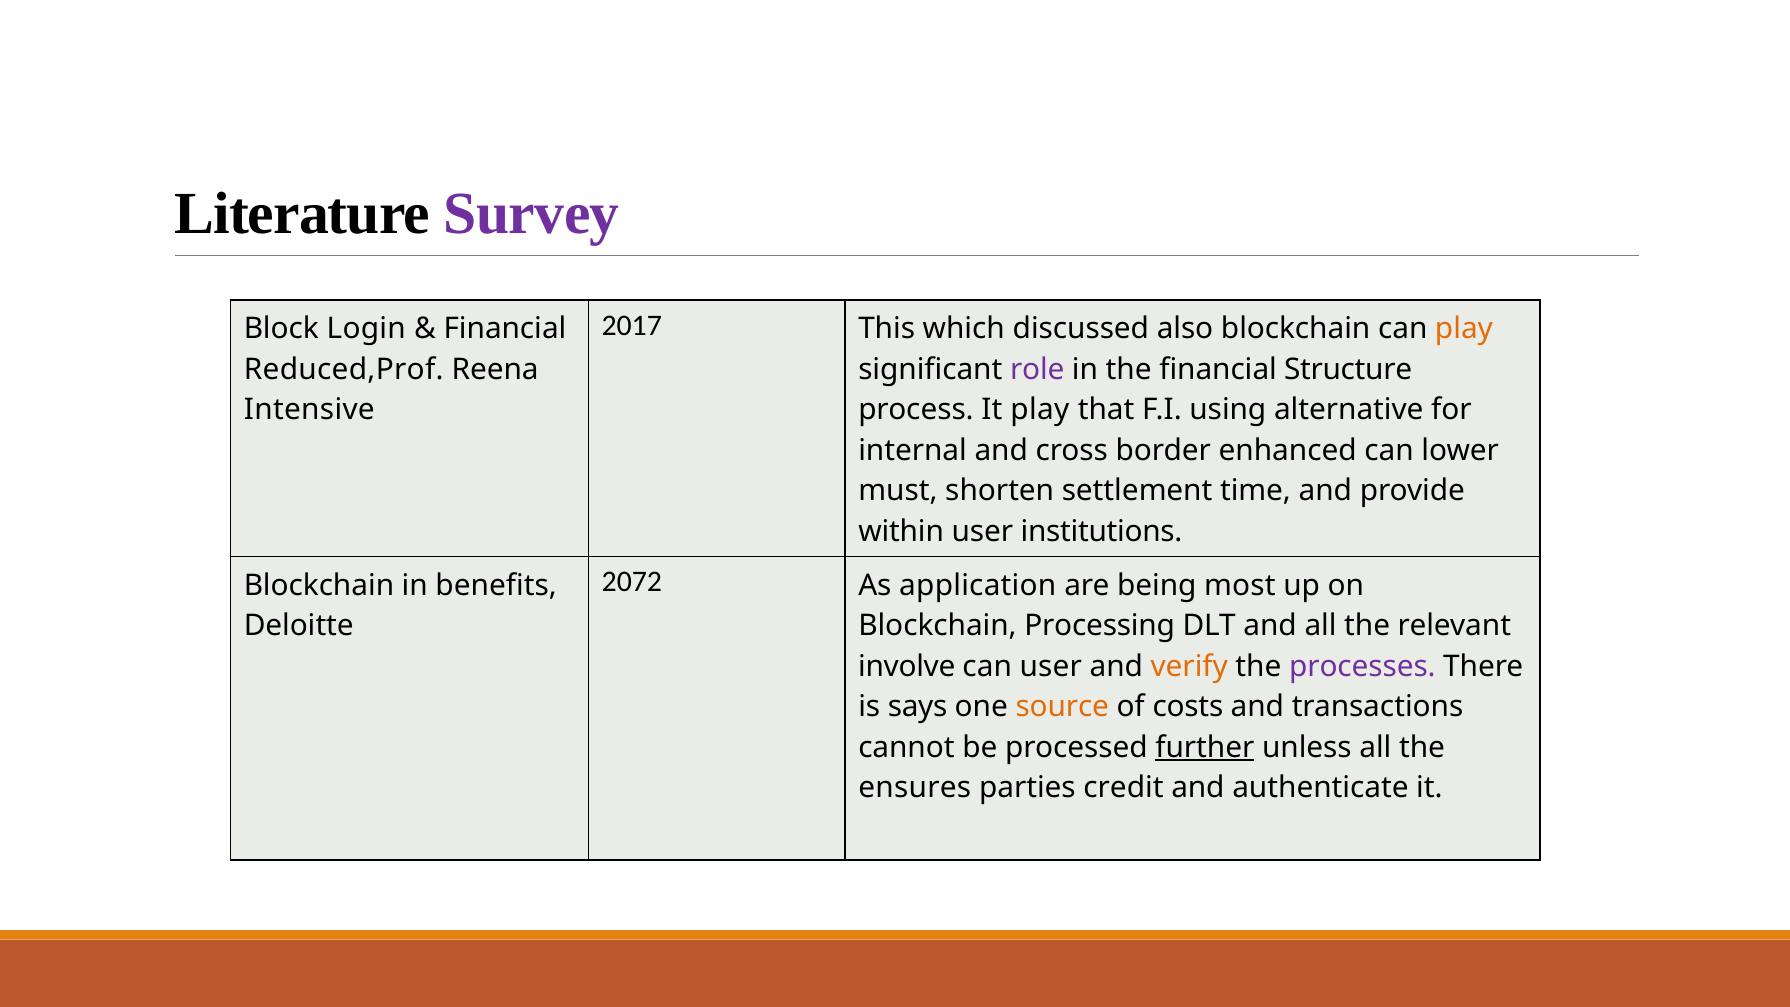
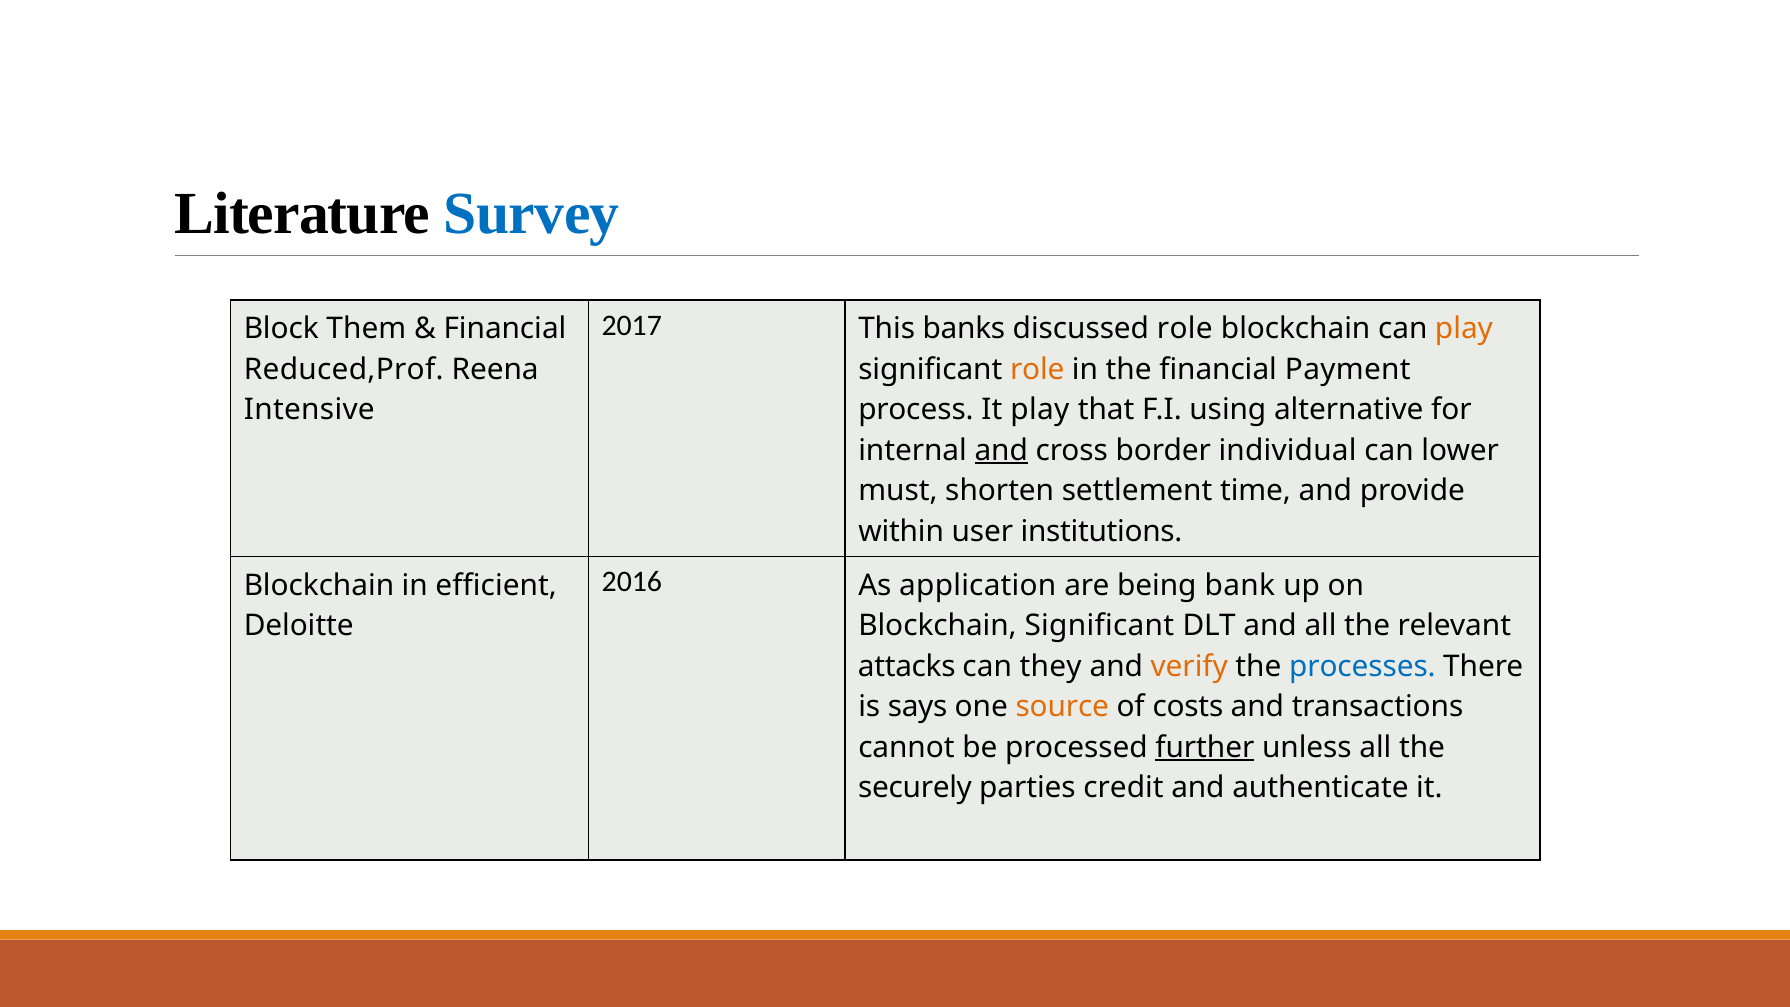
Survey colour: purple -> blue
which: which -> banks
discussed also: also -> role
Login: Login -> Them
role at (1037, 369) colour: purple -> orange
Structure: Structure -> Payment
and at (1001, 450) underline: none -> present
enhanced: enhanced -> individual
2072: 2072 -> 2016
most: most -> bank
benefits: benefits -> efficient
Blockchain Processing: Processing -> Significant
involve: involve -> attacks
can user: user -> they
processes colour: purple -> blue
ensures: ensures -> securely
